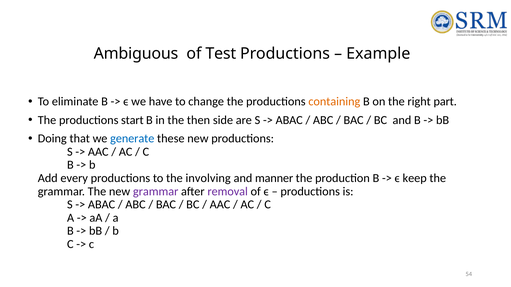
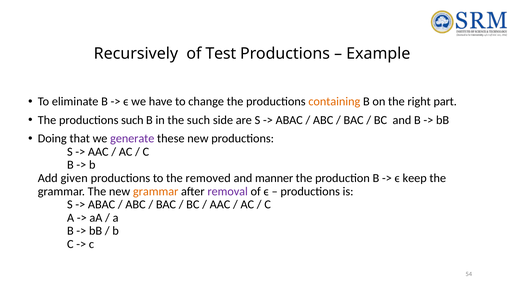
Ambiguous: Ambiguous -> Recursively
productions start: start -> such
the then: then -> such
generate colour: blue -> purple
every: every -> given
involving: involving -> removed
grammar at (156, 192) colour: purple -> orange
